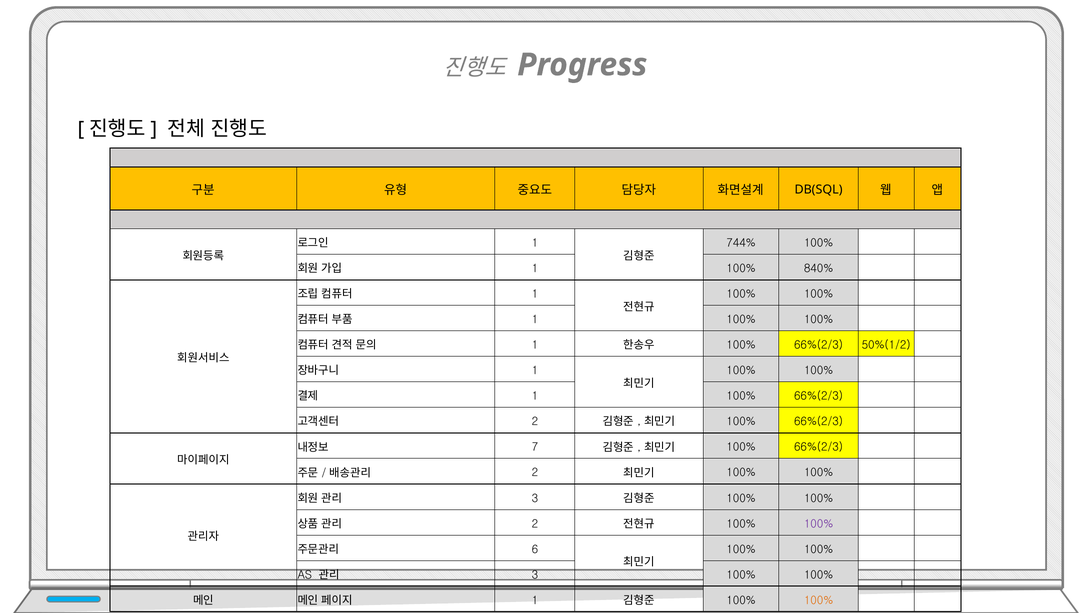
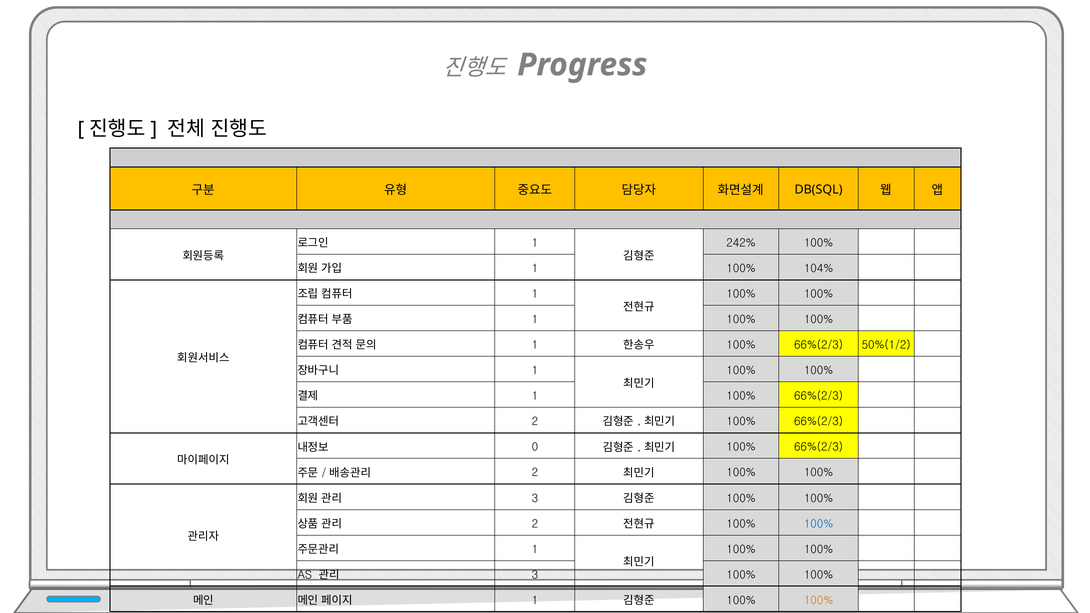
744%: 744% -> 242%
840%: 840% -> 104%
7: 7 -> 0
100% at (819, 524) colour: purple -> blue
6 at (535, 549): 6 -> 1
